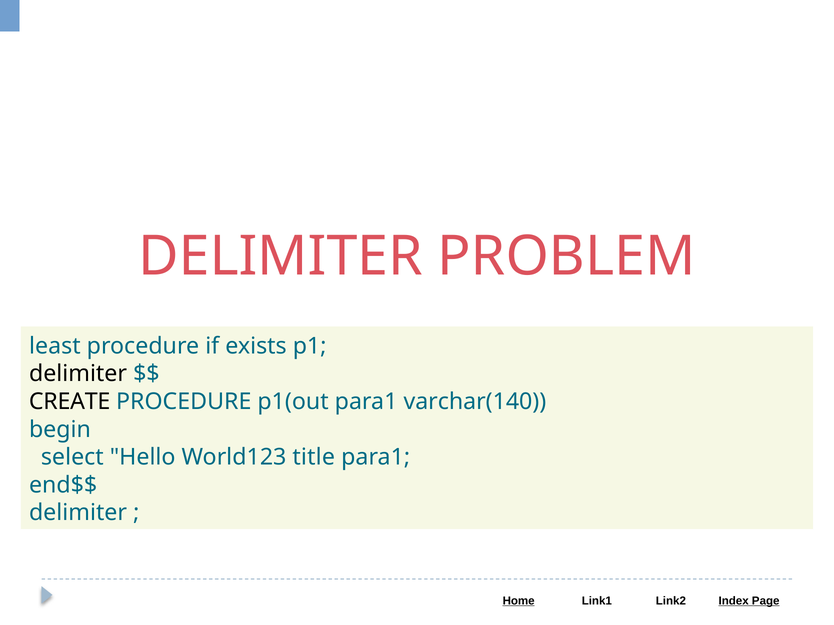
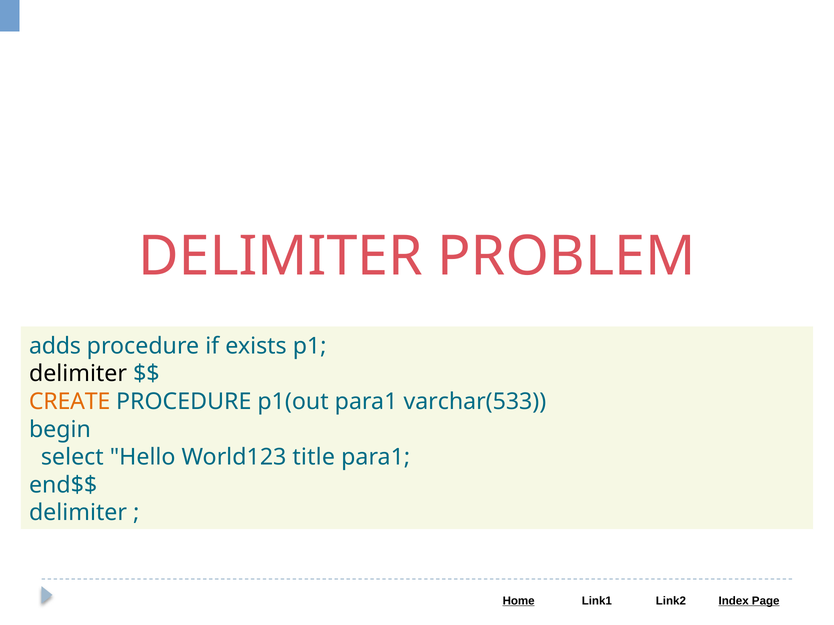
least: least -> adds
CREATE colour: black -> orange
varchar(140: varchar(140 -> varchar(533
